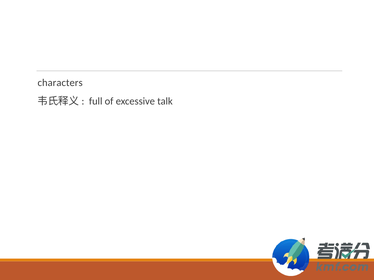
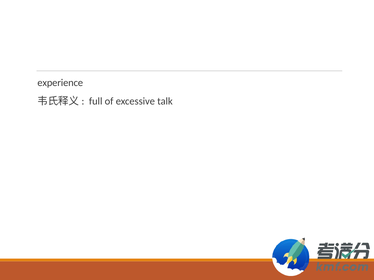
characters: characters -> experience
